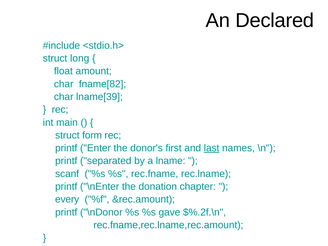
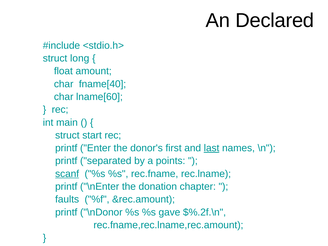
fname[82: fname[82 -> fname[40
lname[39: lname[39 -> lname[60
form: form -> start
lname: lname -> points
scanf underline: none -> present
every: every -> faults
